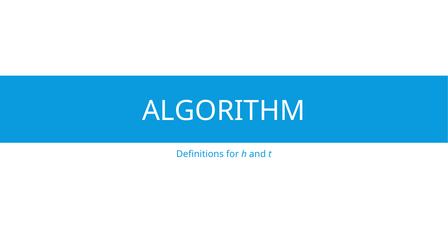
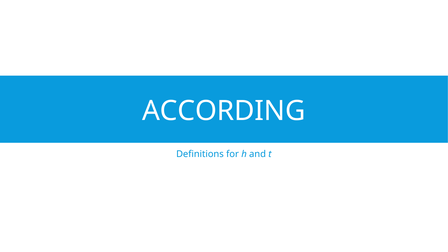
ALGORITHM: ALGORITHM -> ACCORDING
